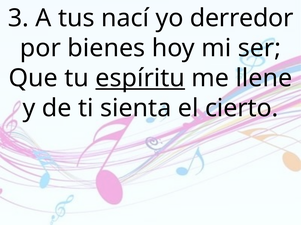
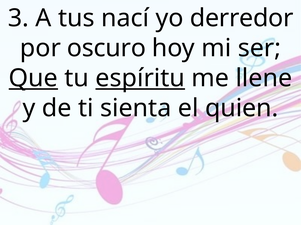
bienes: bienes -> oscuro
Que underline: none -> present
cierto: cierto -> quien
